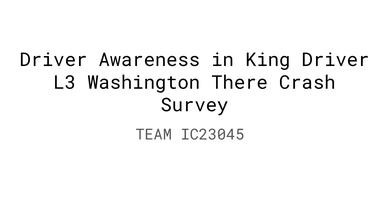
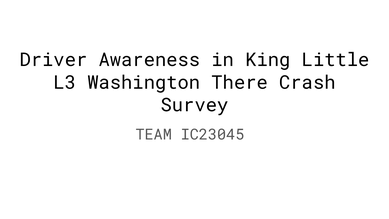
King Driver: Driver -> Little
